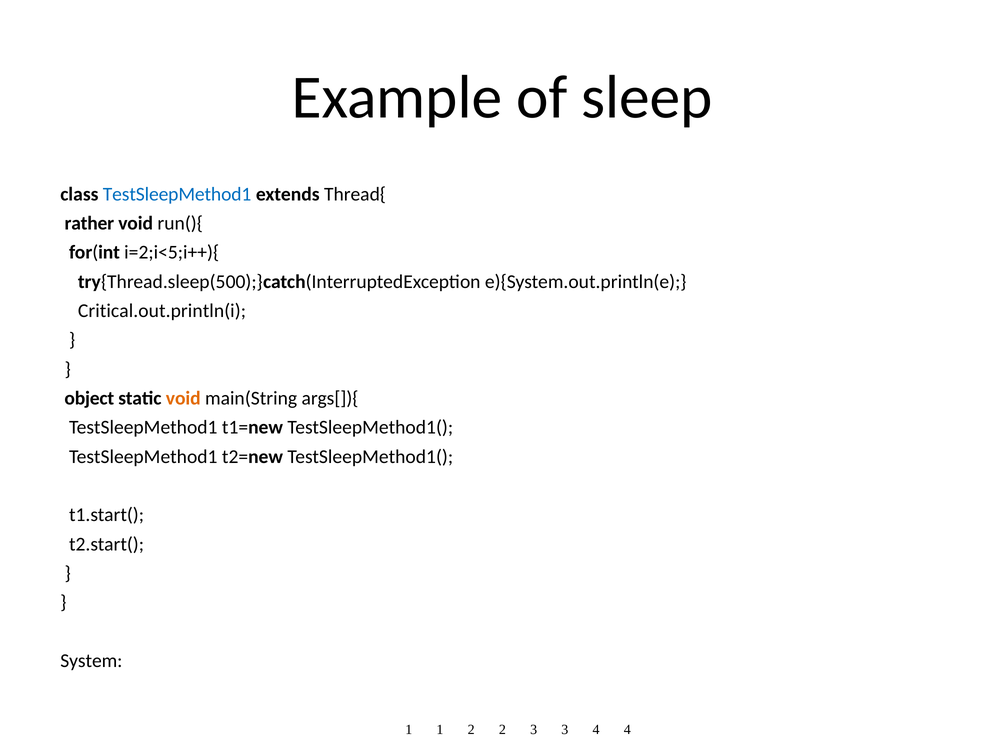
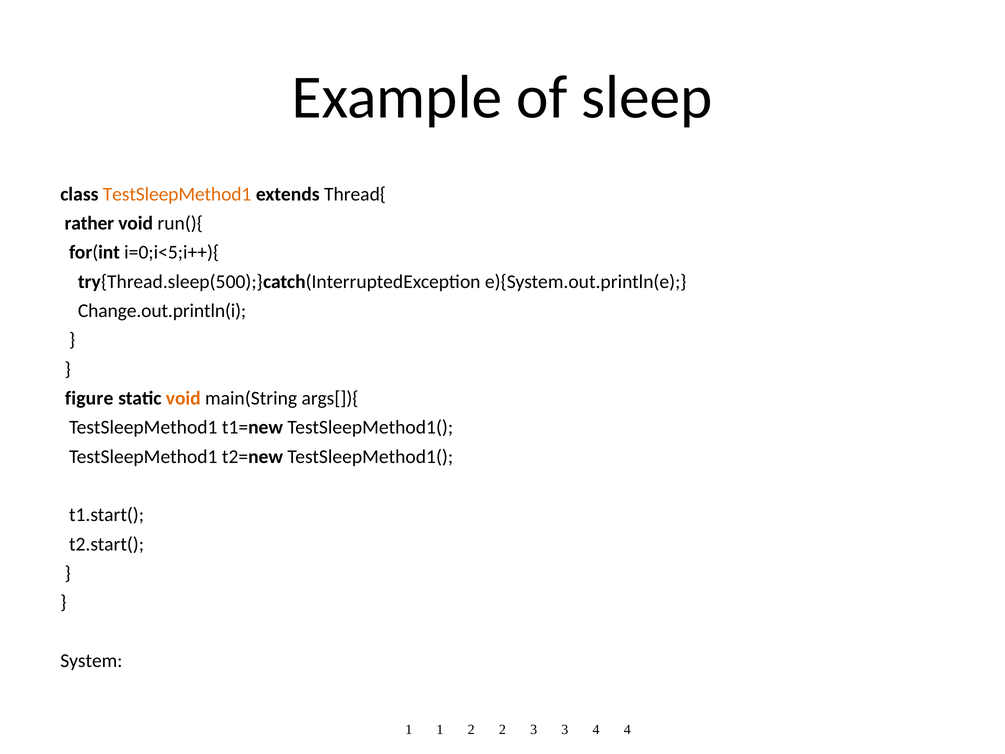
TestSleepMethod1 at (177, 194) colour: blue -> orange
i=2;i<5;i++){: i=2;i<5;i++){ -> i=0;i<5;i++){
Critical.out.println(i: Critical.out.println(i -> Change.out.println(i
object: object -> figure
